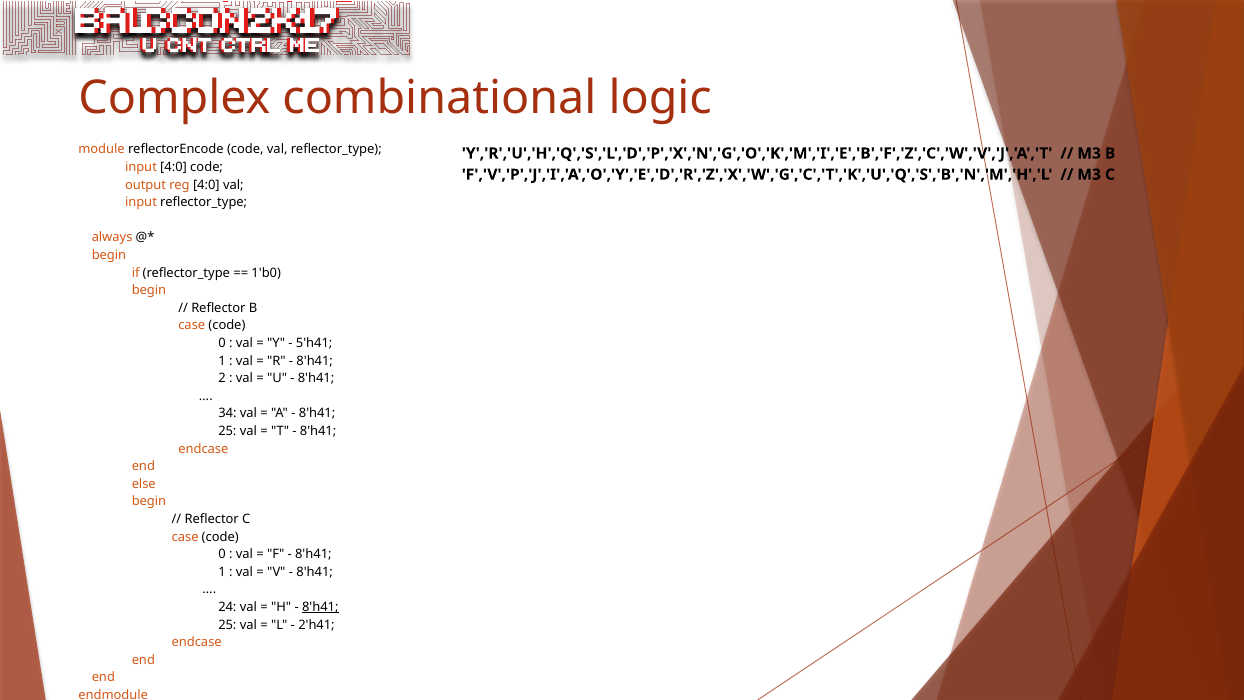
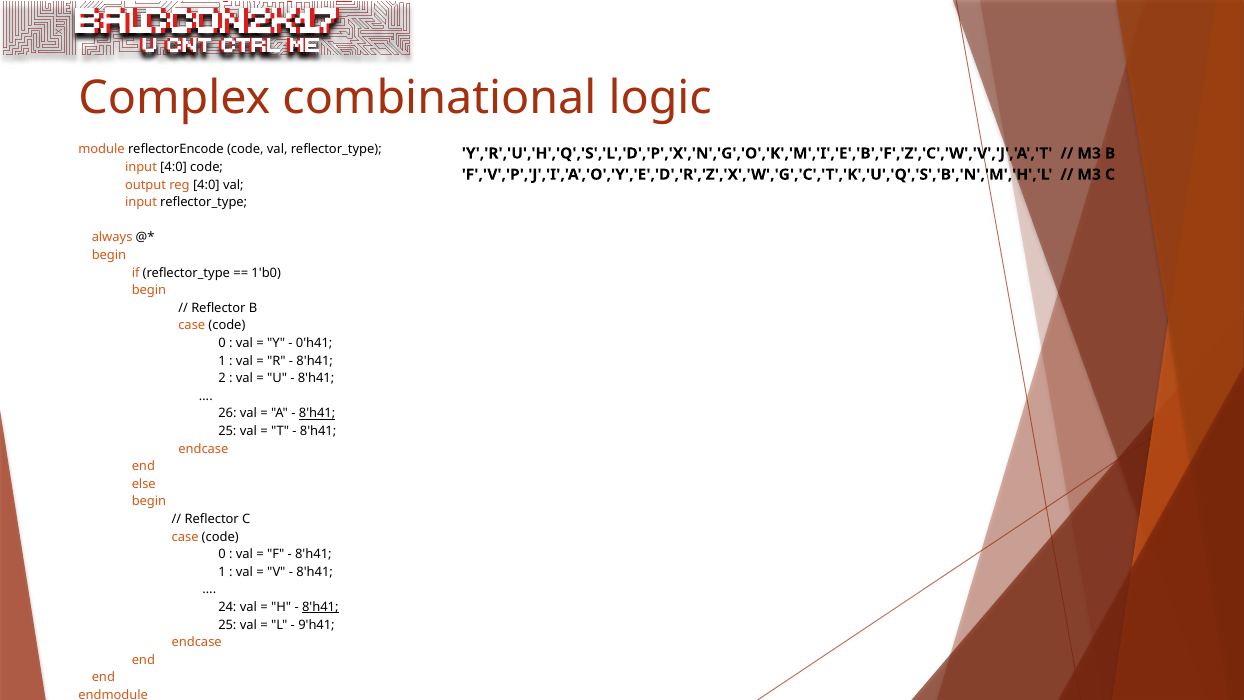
5'h41: 5'h41 -> 0'h41
34: 34 -> 26
8'h41 at (317, 413) underline: none -> present
2'h41: 2'h41 -> 9'h41
